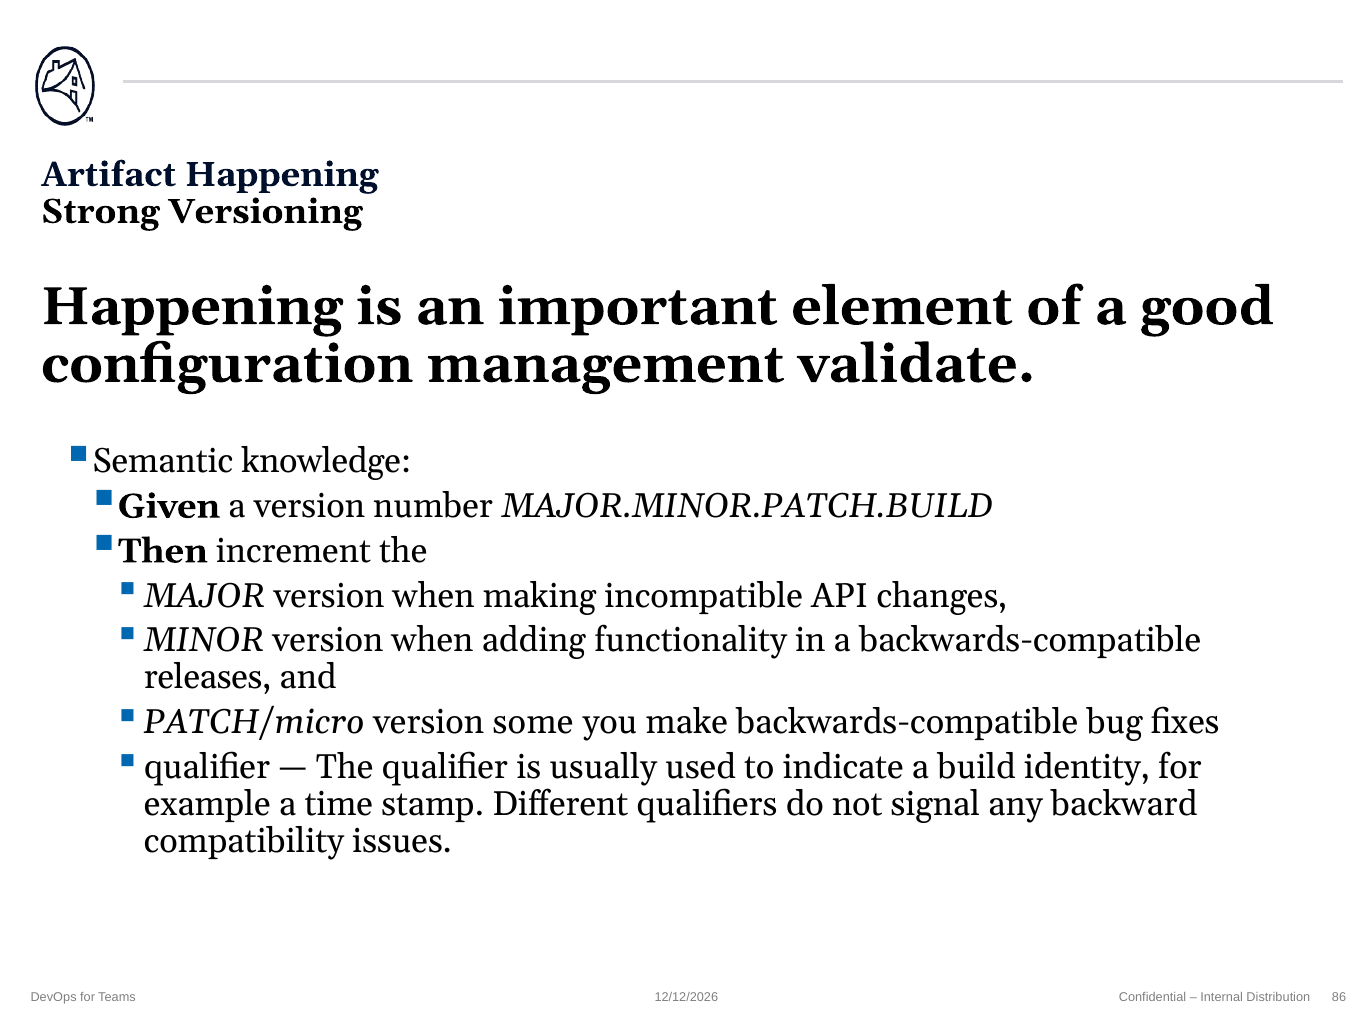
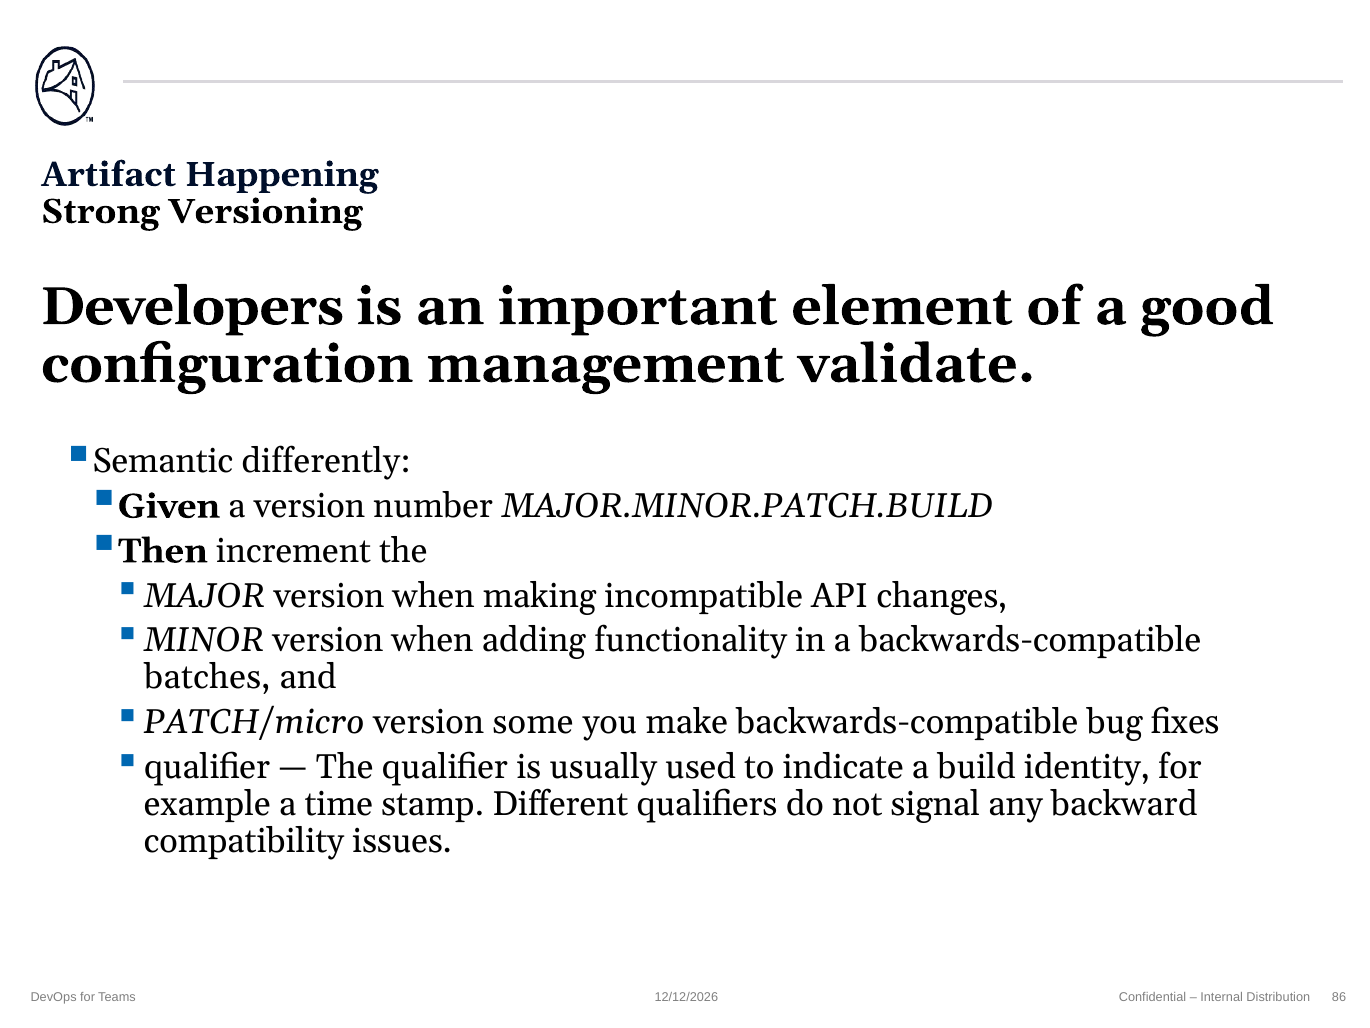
Happening at (192, 306): Happening -> Developers
knowledge: knowledge -> differently
releases: releases -> batches
